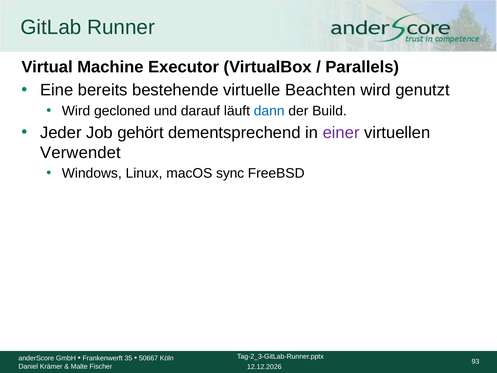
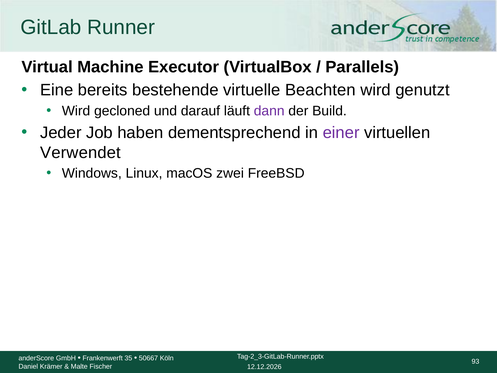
dann colour: blue -> purple
gehört: gehört -> haben
sync: sync -> zwei
